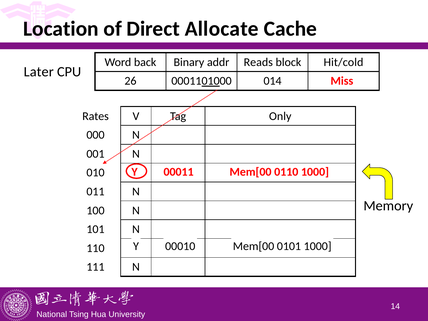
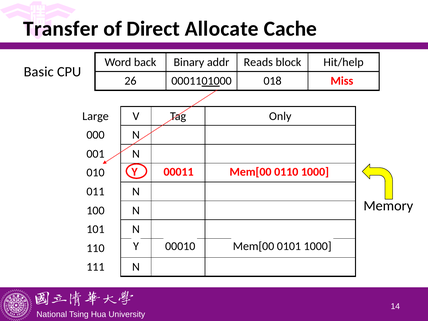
Location: Location -> Transfer
Hit/cold: Hit/cold -> Hit/help
Later: Later -> Basic
014: 014 -> 018
Rates: Rates -> Large
